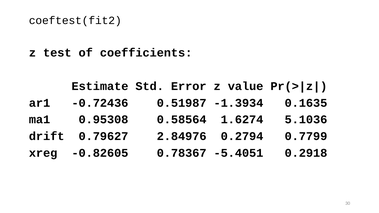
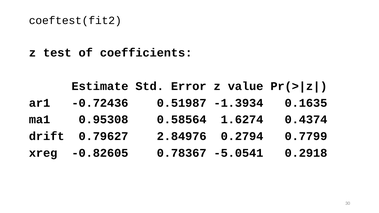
5.1036: 5.1036 -> 0.4374
-5.4051: -5.4051 -> -5.0541
